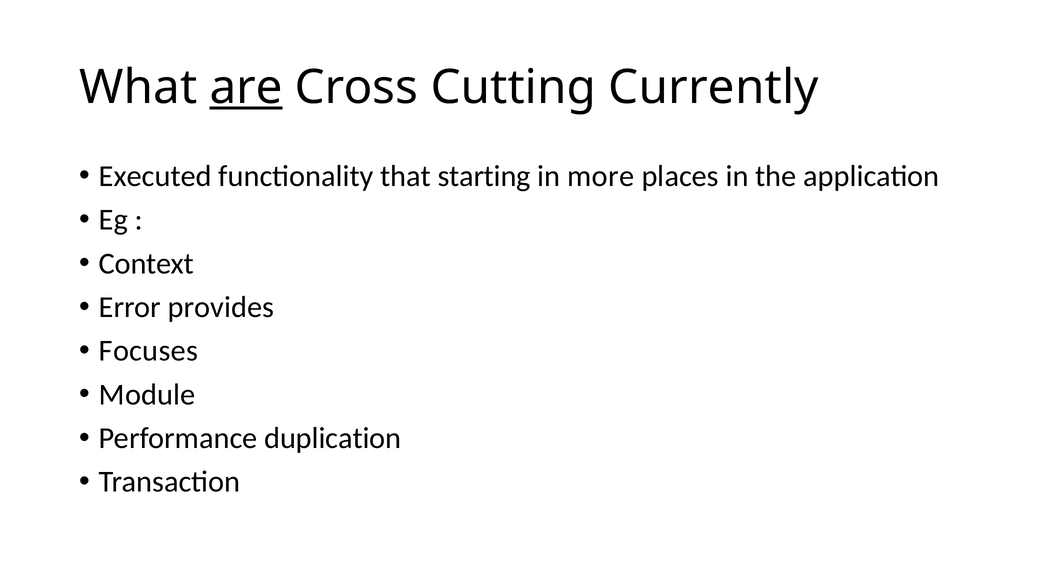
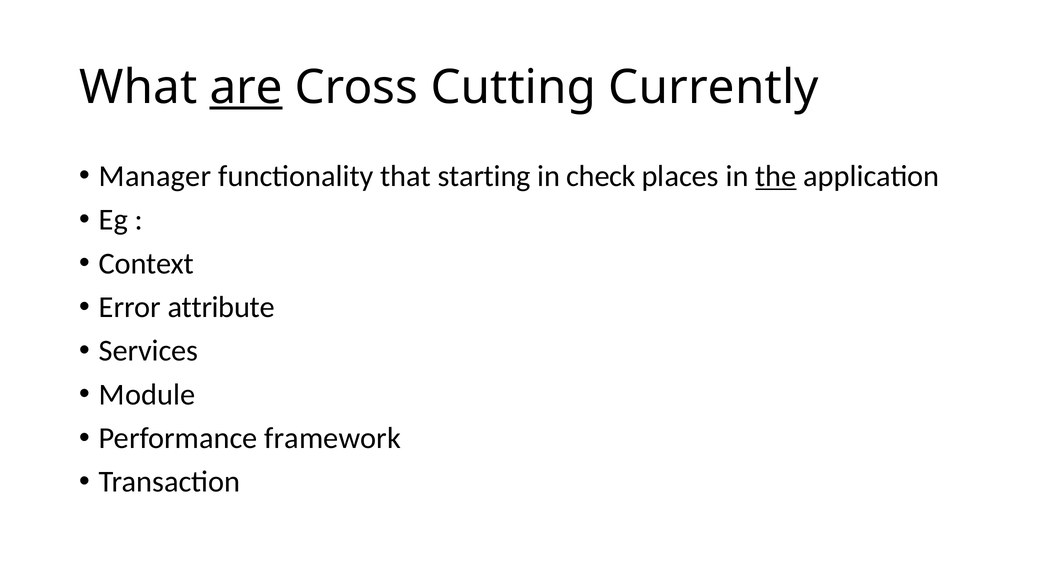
Executed: Executed -> Manager
more: more -> check
the underline: none -> present
provides: provides -> attribute
Focuses: Focuses -> Services
duplication: duplication -> framework
